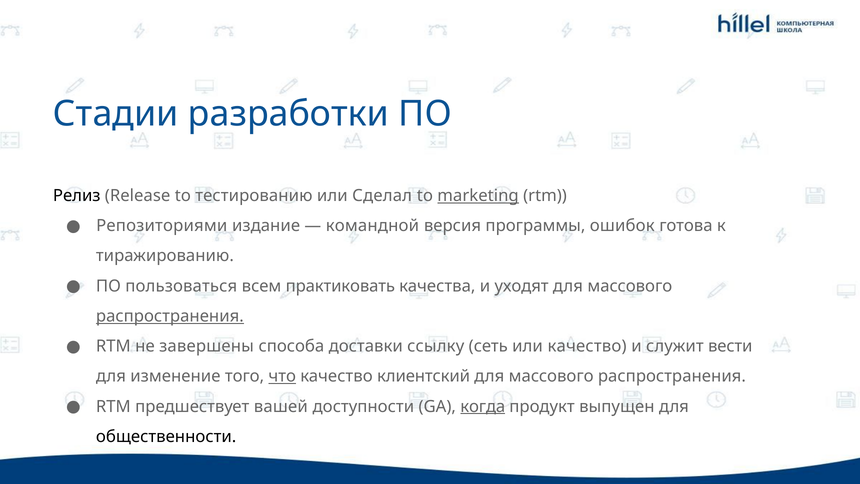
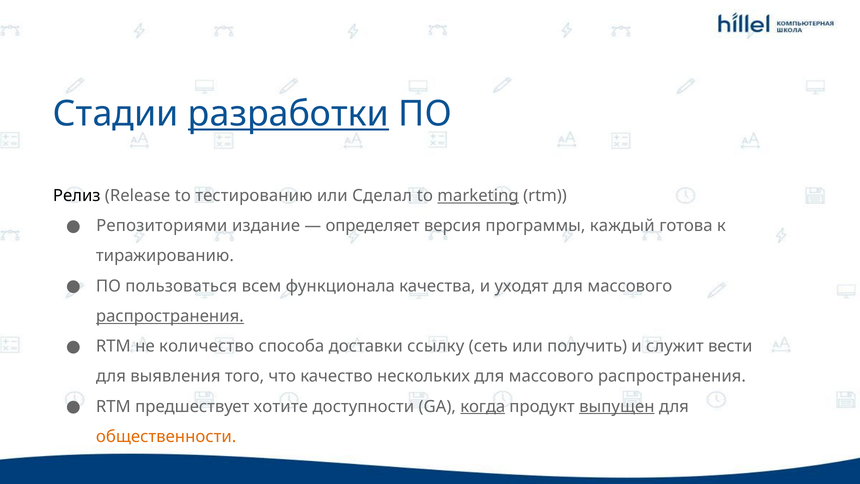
разработки underline: none -> present
командной: командной -> определяет
ошибок: ошибок -> каждый
практиковать: практиковать -> функционала
завершены: завершены -> количество
или качество: качество -> получить
изменение: изменение -> выявления
что underline: present -> none
клиентский: клиентский -> нескольких
вашей: вашей -> хотите
выпущен underline: none -> present
общественности colour: black -> orange
